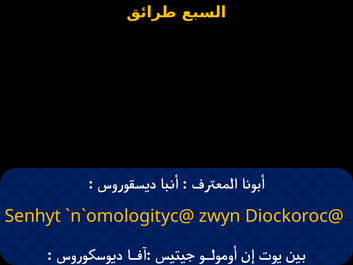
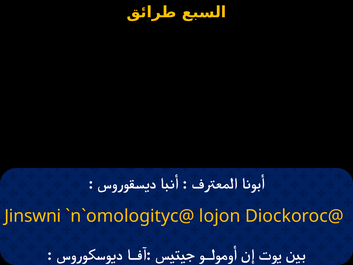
Senhyt: Senhyt -> Jinswni
zwyn: zwyn -> lojon
